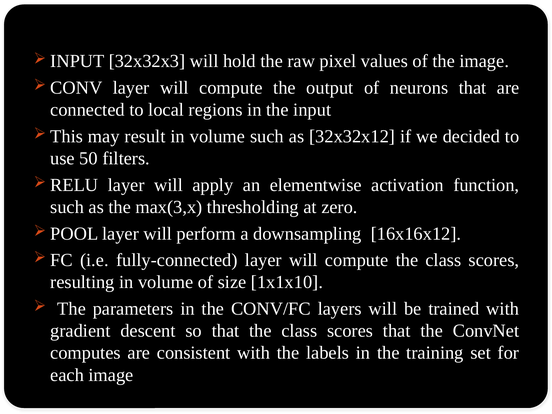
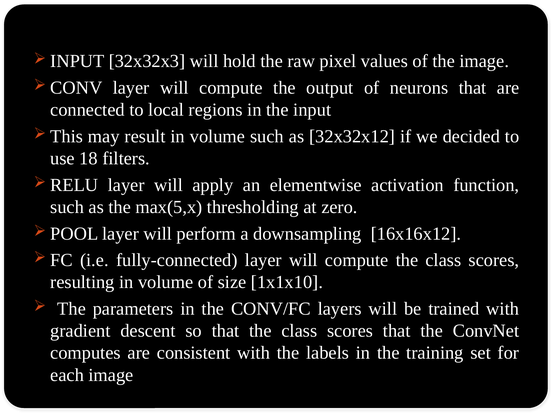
50: 50 -> 18
max(3,x: max(3,x -> max(5,x
